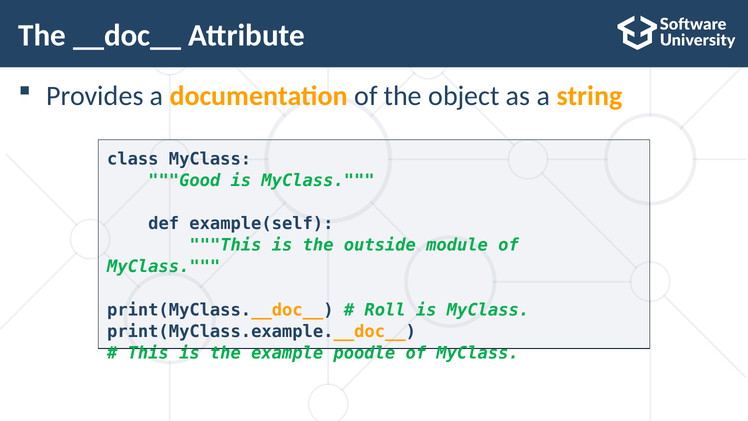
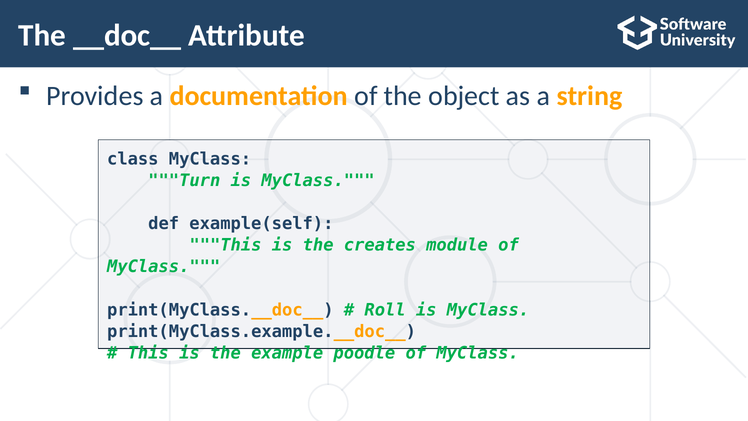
Good: Good -> Turn
outside: outside -> creates
